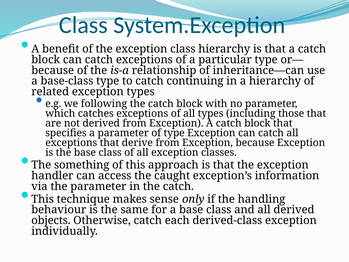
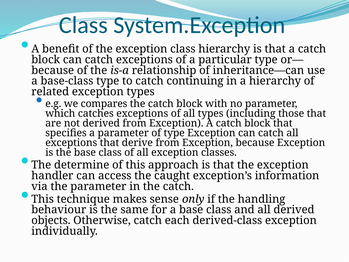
following: following -> compares
something: something -> determine
